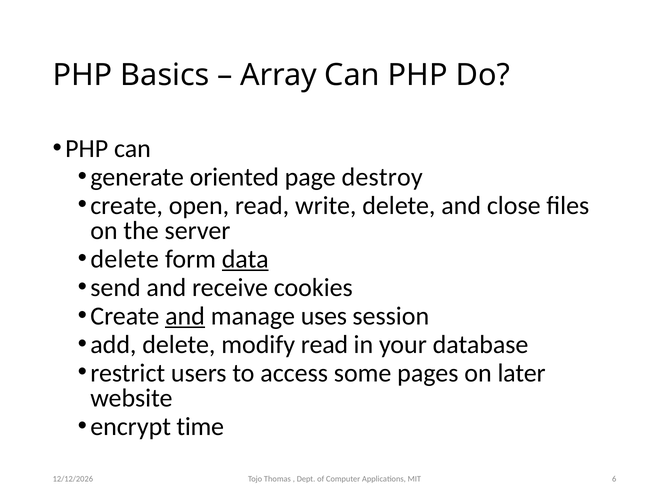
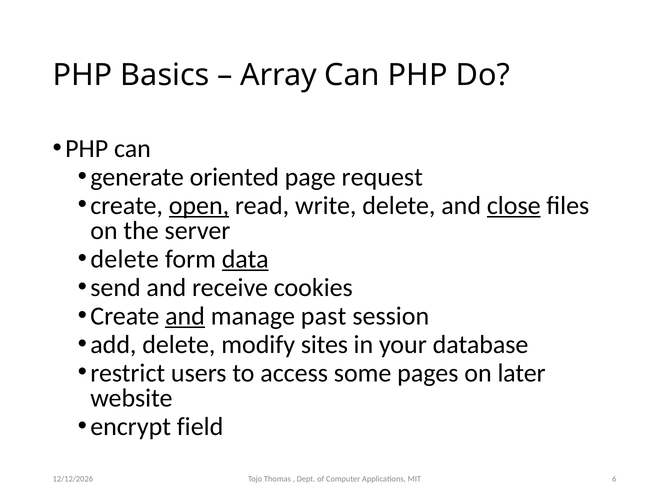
destroy: destroy -> request
open underline: none -> present
close underline: none -> present
uses: uses -> past
modify read: read -> sites
time: time -> field
